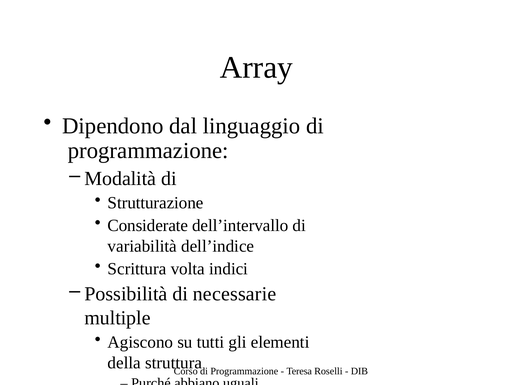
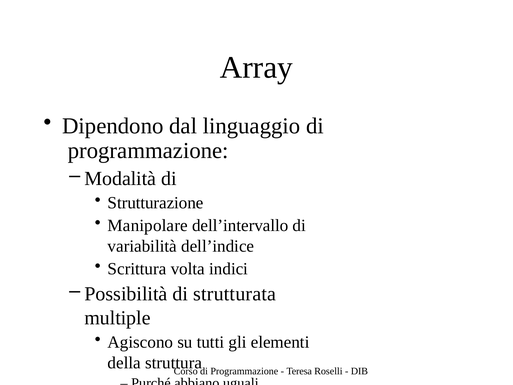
Considerate: Considerate -> Manipolare
di necessarie: necessarie -> strutturata
